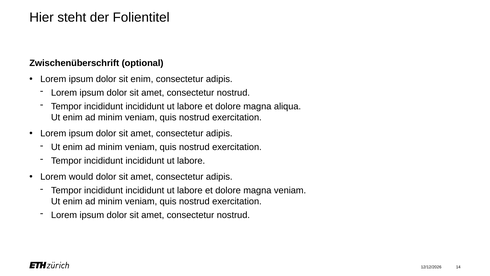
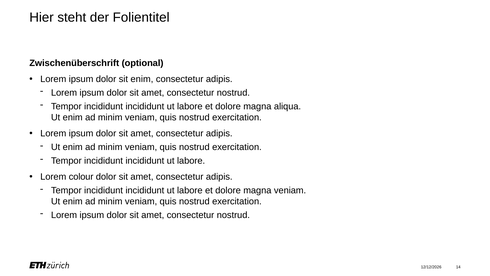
would: would -> colour
